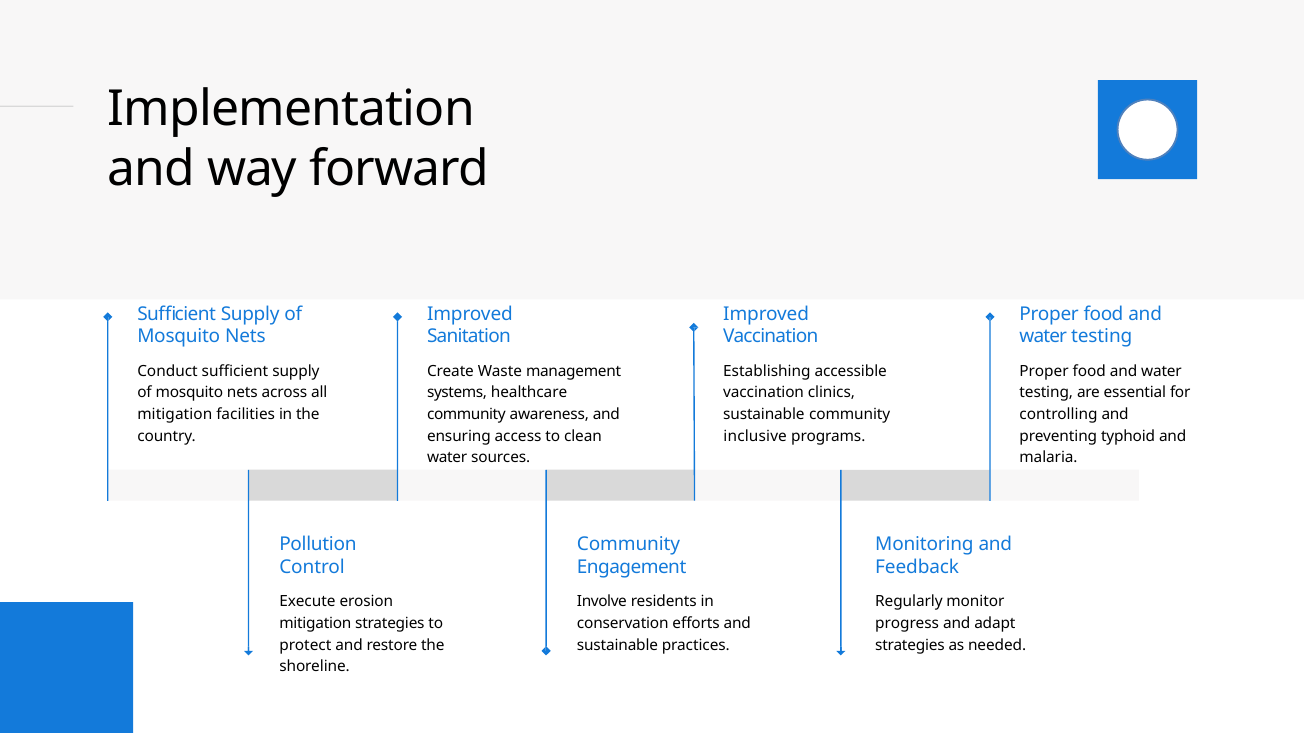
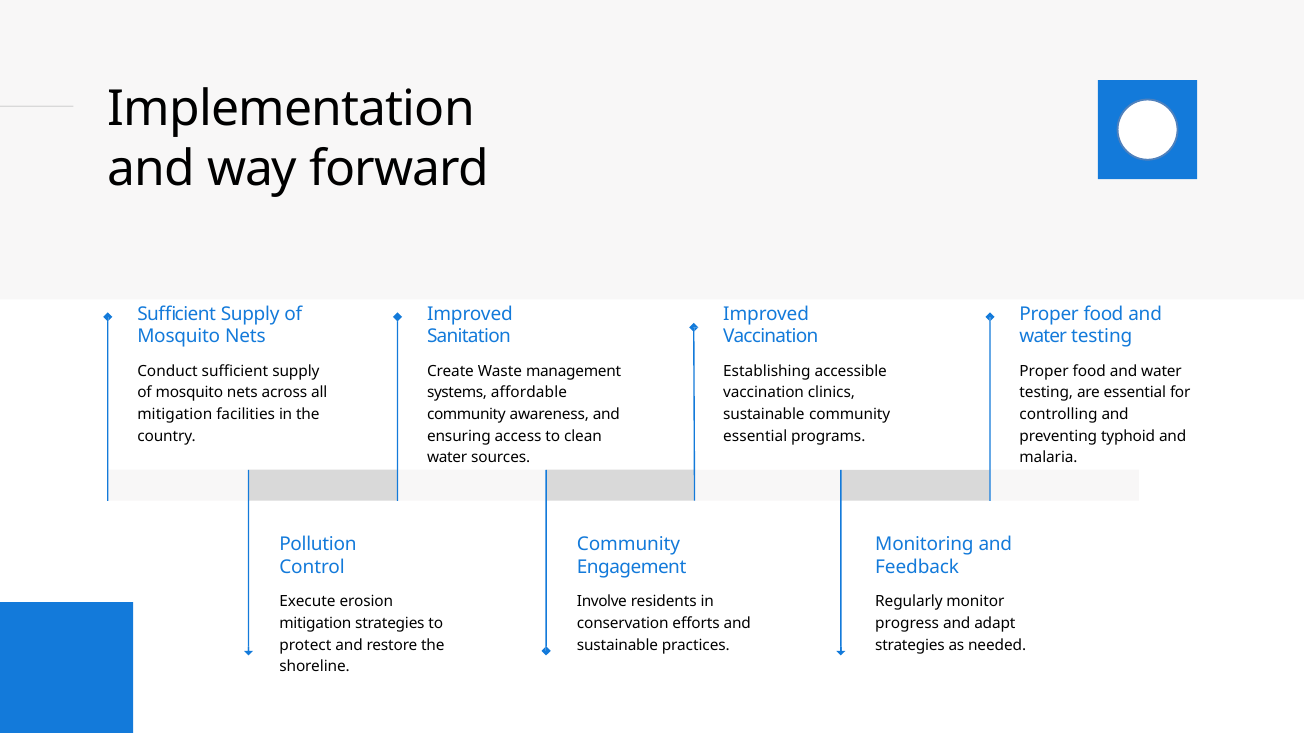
healthcare: healthcare -> affordable
inclusive at (755, 436): inclusive -> essential
